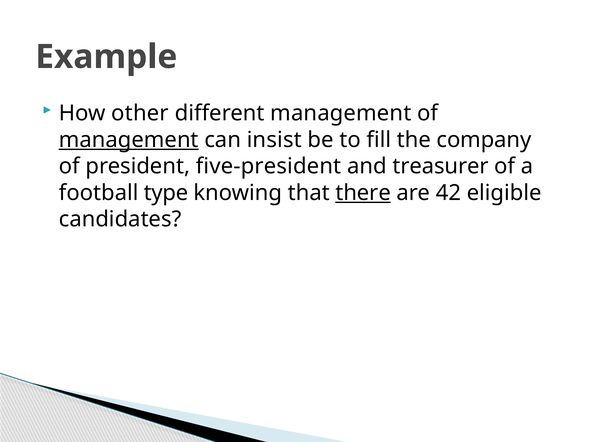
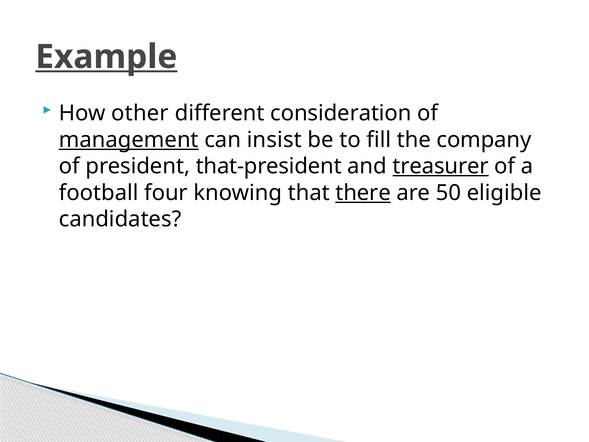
Example underline: none -> present
different management: management -> consideration
five-president: five-president -> that-president
treasurer underline: none -> present
type: type -> four
42: 42 -> 50
